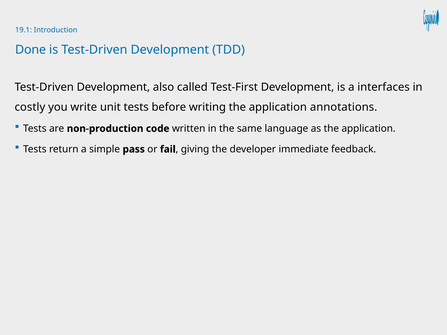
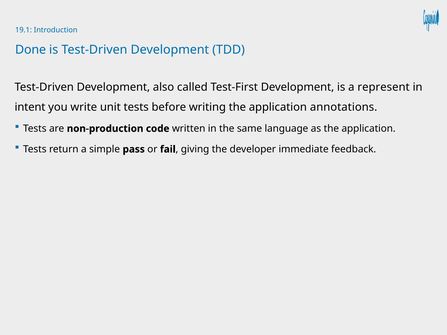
interfaces: interfaces -> represent
costly: costly -> intent
